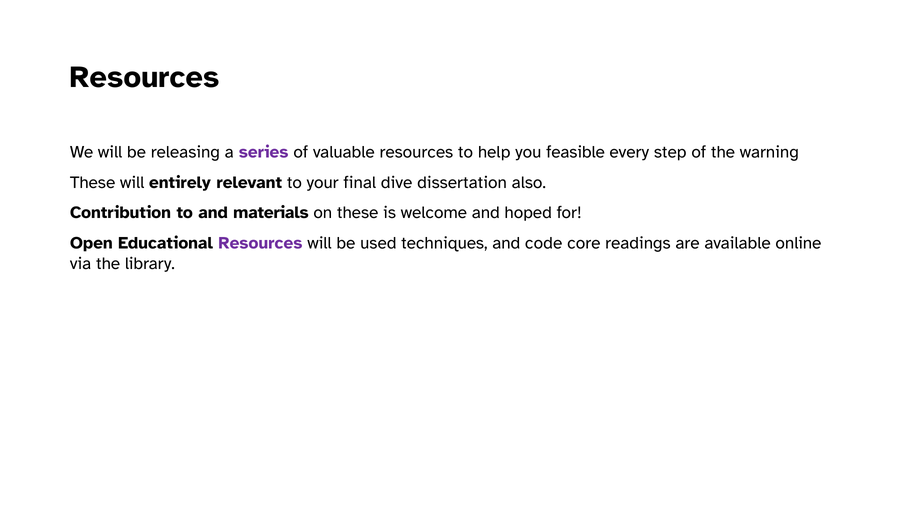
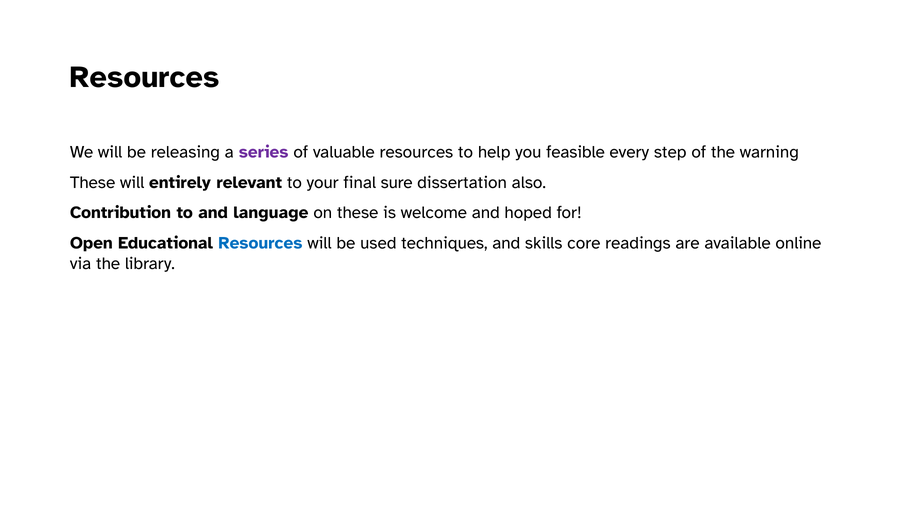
dive: dive -> sure
materials: materials -> language
Resources at (260, 243) colour: purple -> blue
code: code -> skills
